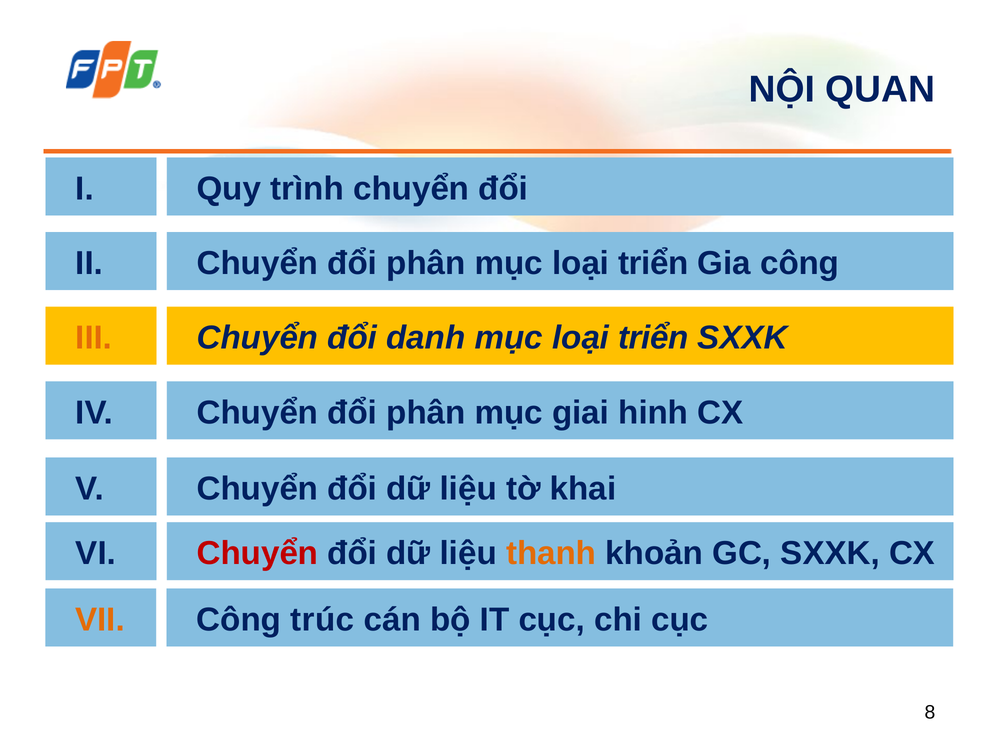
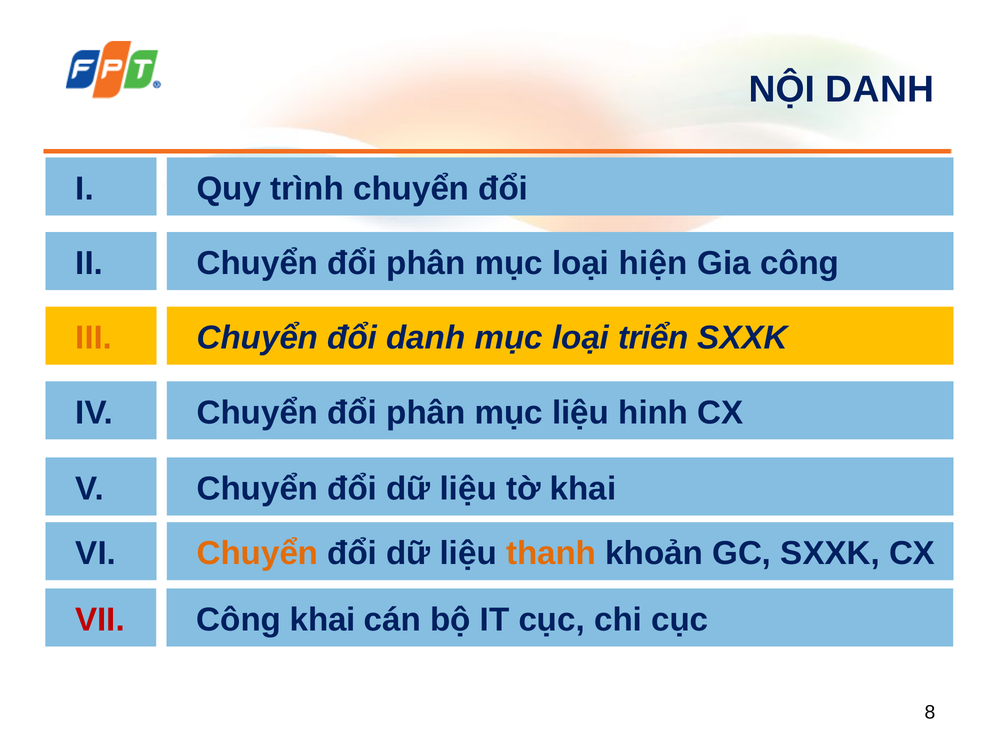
NỘI QUAN: QUAN -> DANH
triển at (653, 263): triển -> hiện
mục giai: giai -> liệu
Chuyển at (257, 554) colour: red -> orange
VII colour: orange -> red
Công trúc: trúc -> khai
